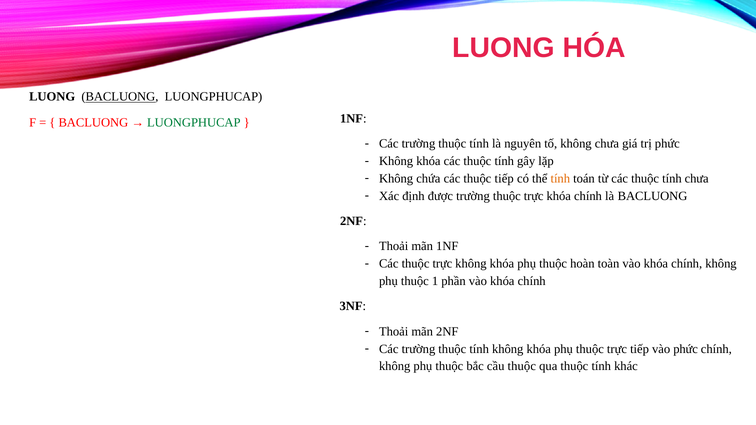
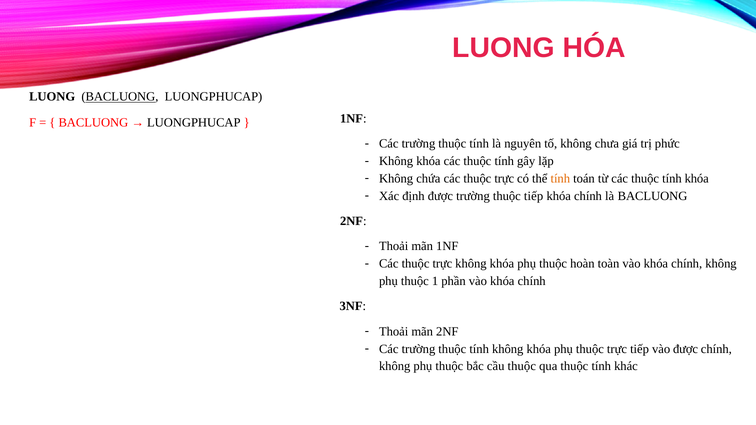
LUONGPHUCAP at (194, 123) colour: green -> black
chứa các thuộc tiếp: tiếp -> trực
tính chưa: chưa -> khóa
trường thuộc trực: trực -> tiếp
vào phức: phức -> được
